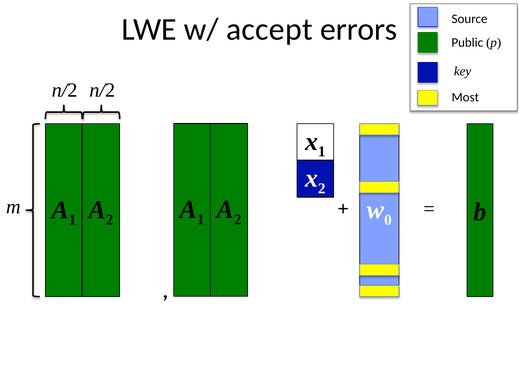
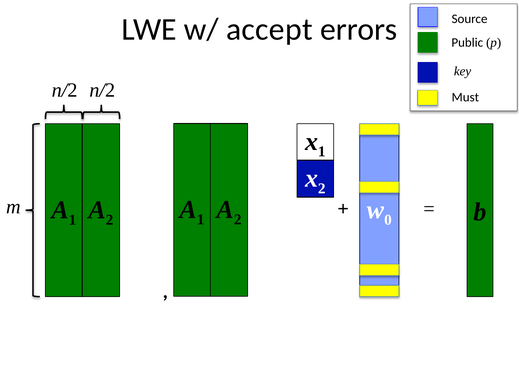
Most: Most -> Must
